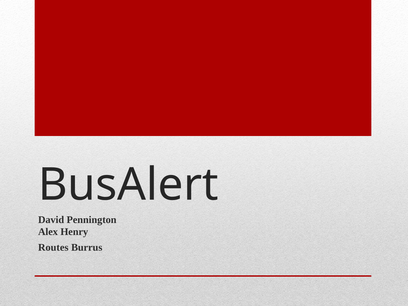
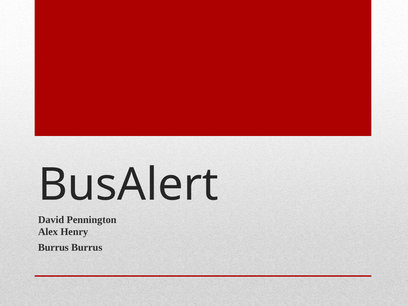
Routes at (53, 247): Routes -> Burrus
